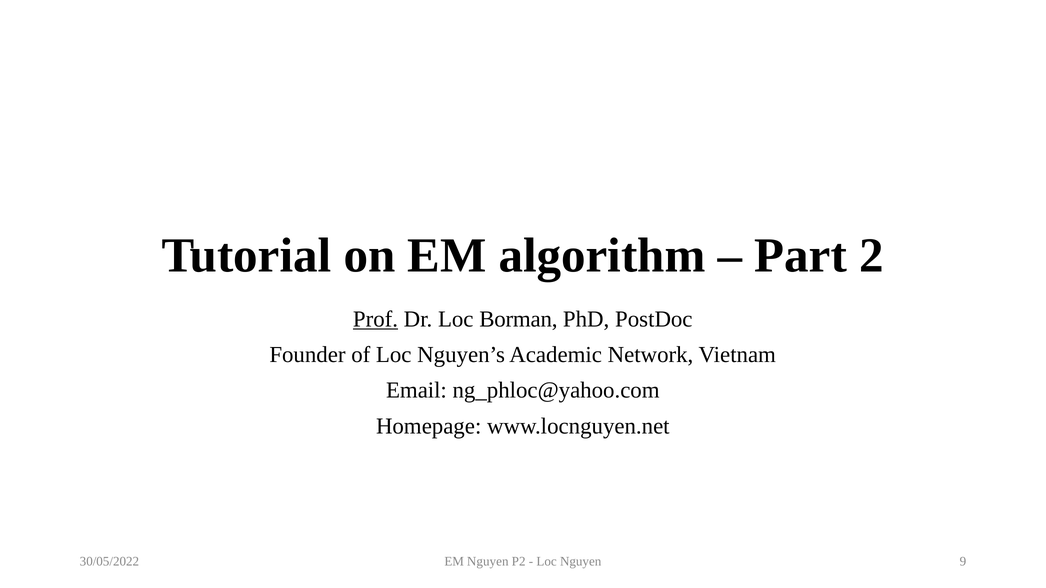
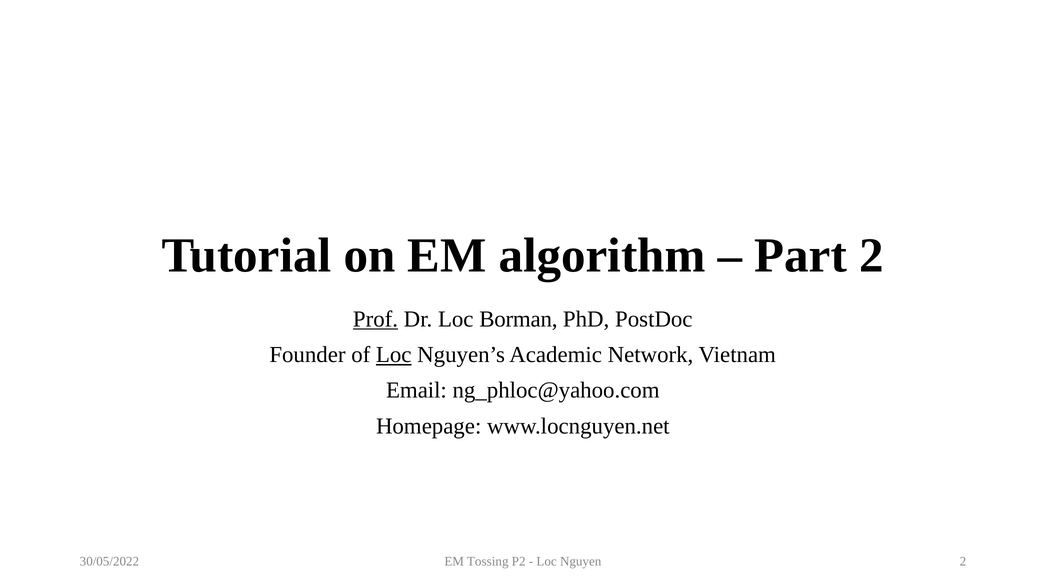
Loc at (394, 355) underline: none -> present
EM Nguyen: Nguyen -> Tossing
Nguyen 9: 9 -> 2
